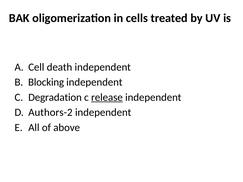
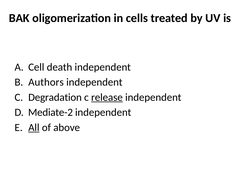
Blocking: Blocking -> Authors
Authors-2: Authors-2 -> Mediate-2
All underline: none -> present
